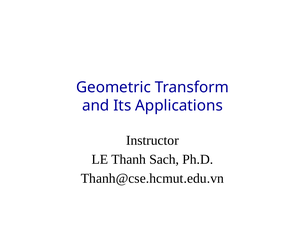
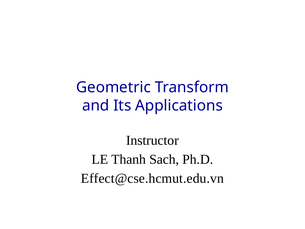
Thanh@cse.hcmut.edu.vn: Thanh@cse.hcmut.edu.vn -> Effect@cse.hcmut.edu.vn
